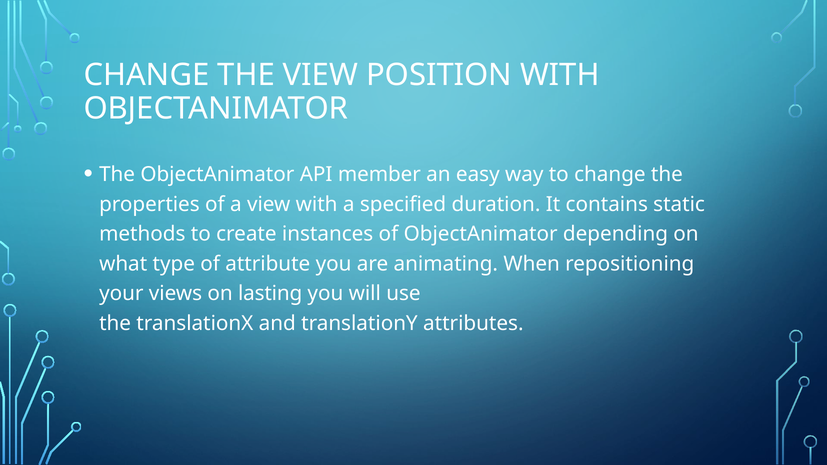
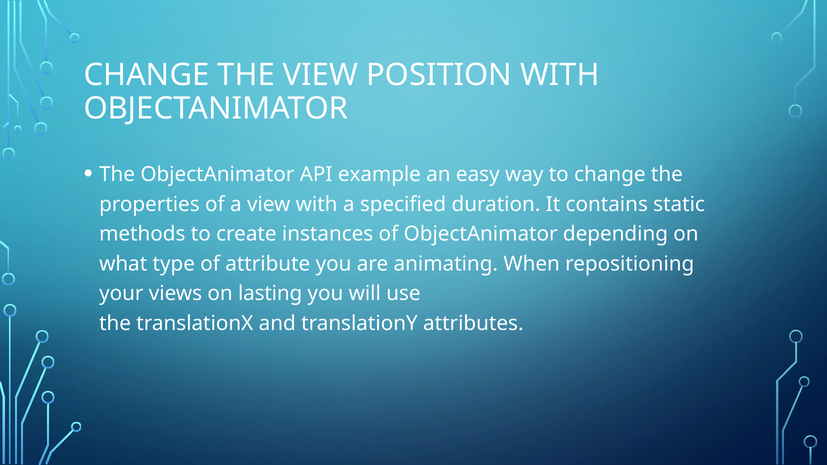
member: member -> example
